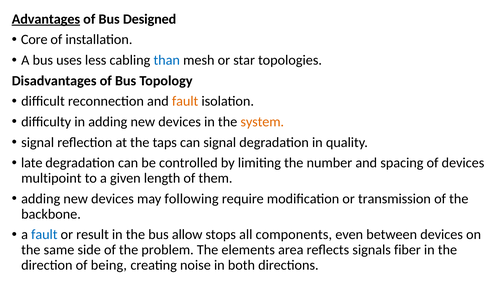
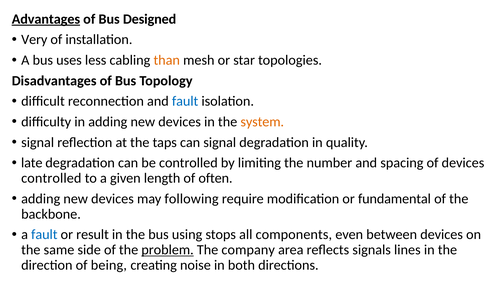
Core: Core -> Very
than colour: blue -> orange
fault at (185, 101) colour: orange -> blue
multipoint at (51, 179): multipoint -> controlled
them: them -> often
transmission: transmission -> fundamental
allow: allow -> using
problem underline: none -> present
elements: elements -> company
fiber: fiber -> lines
